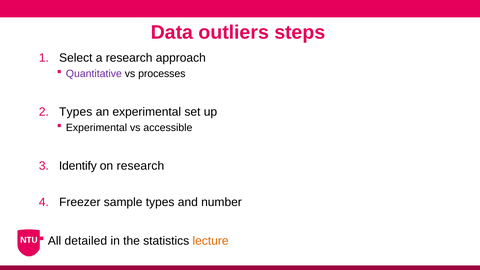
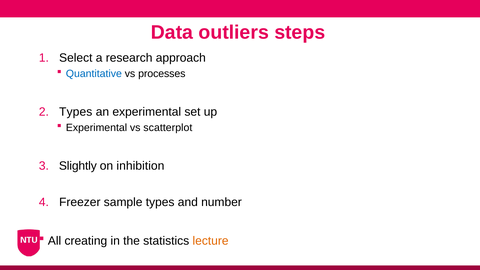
Quantitative colour: purple -> blue
accessible: accessible -> scatterplot
Identify: Identify -> Slightly
on research: research -> inhibition
detailed: detailed -> creating
